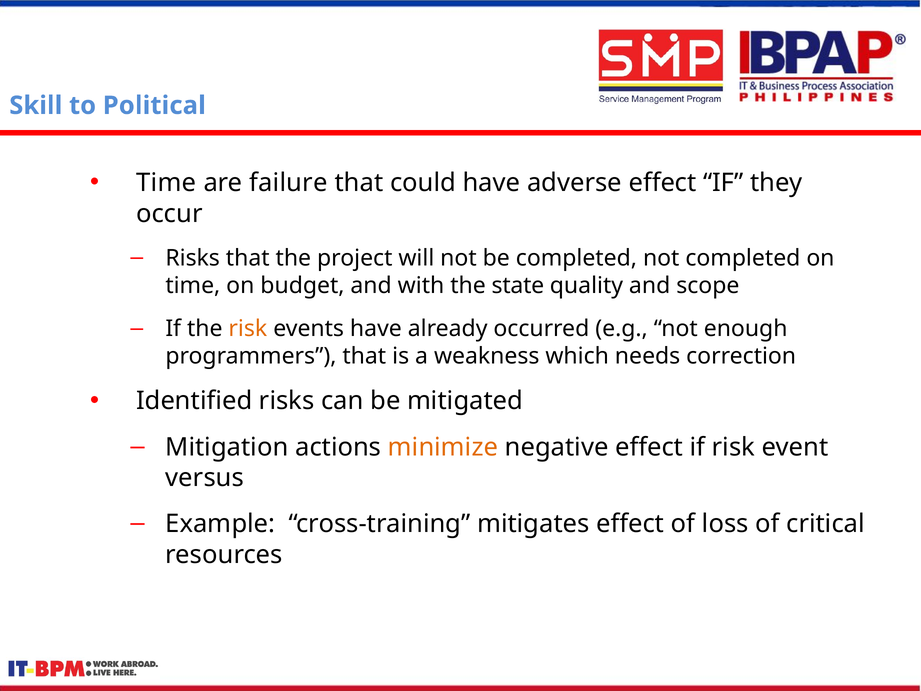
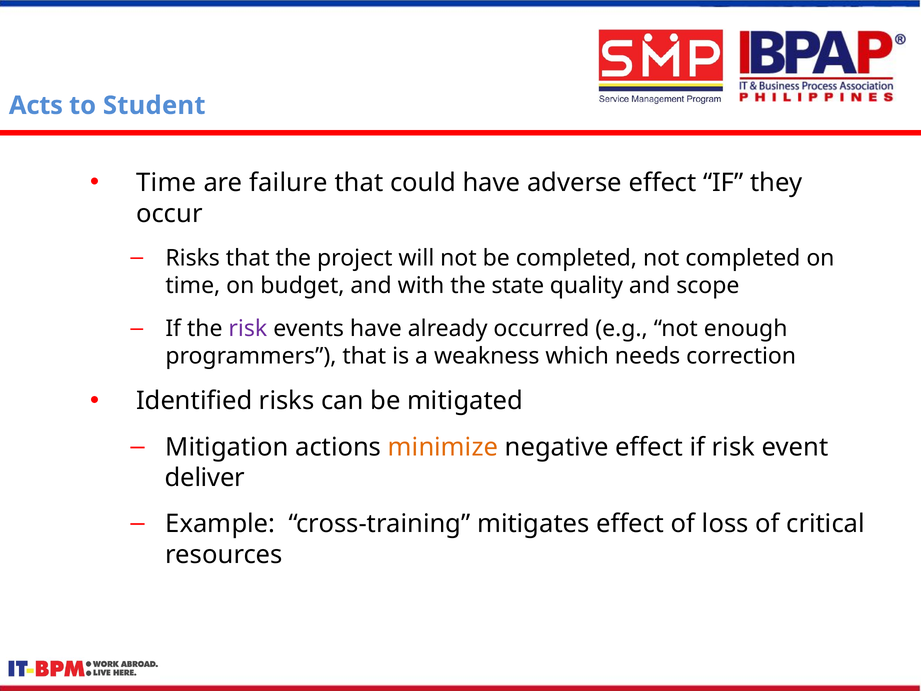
Skill: Skill -> Acts
Political: Political -> Student
risk at (248, 329) colour: orange -> purple
versus: versus -> deliver
